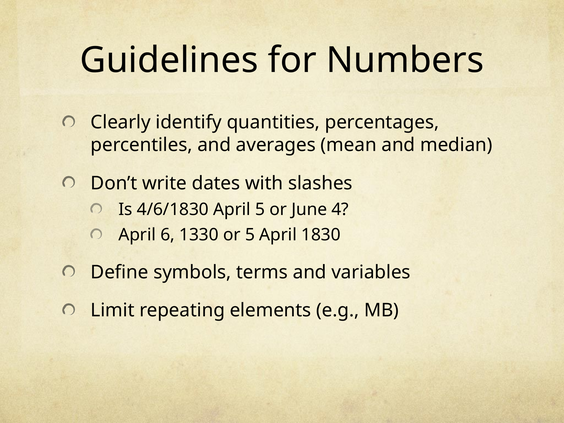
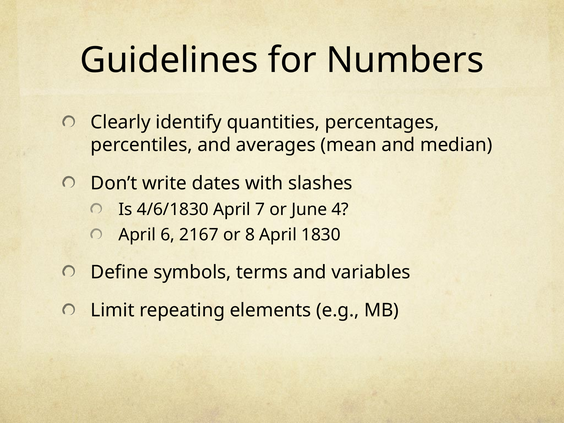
April 5: 5 -> 7
1330: 1330 -> 2167
or 5: 5 -> 8
